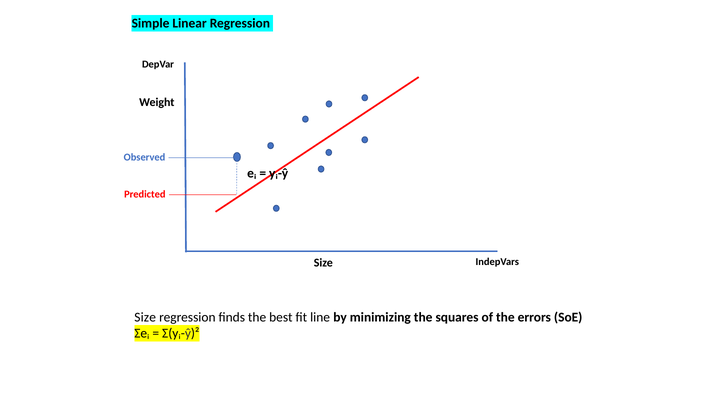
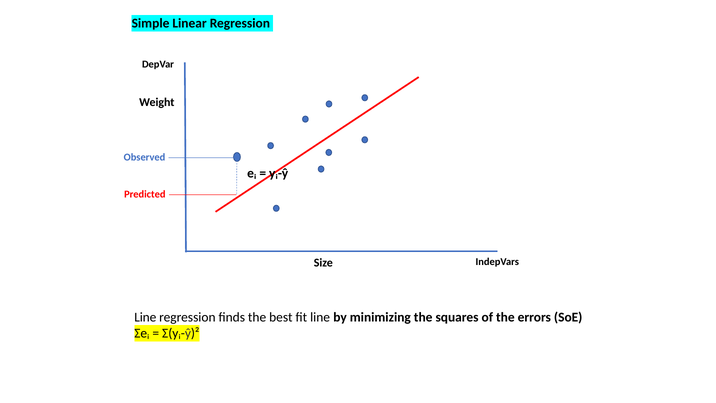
Size at (145, 317): Size -> Line
